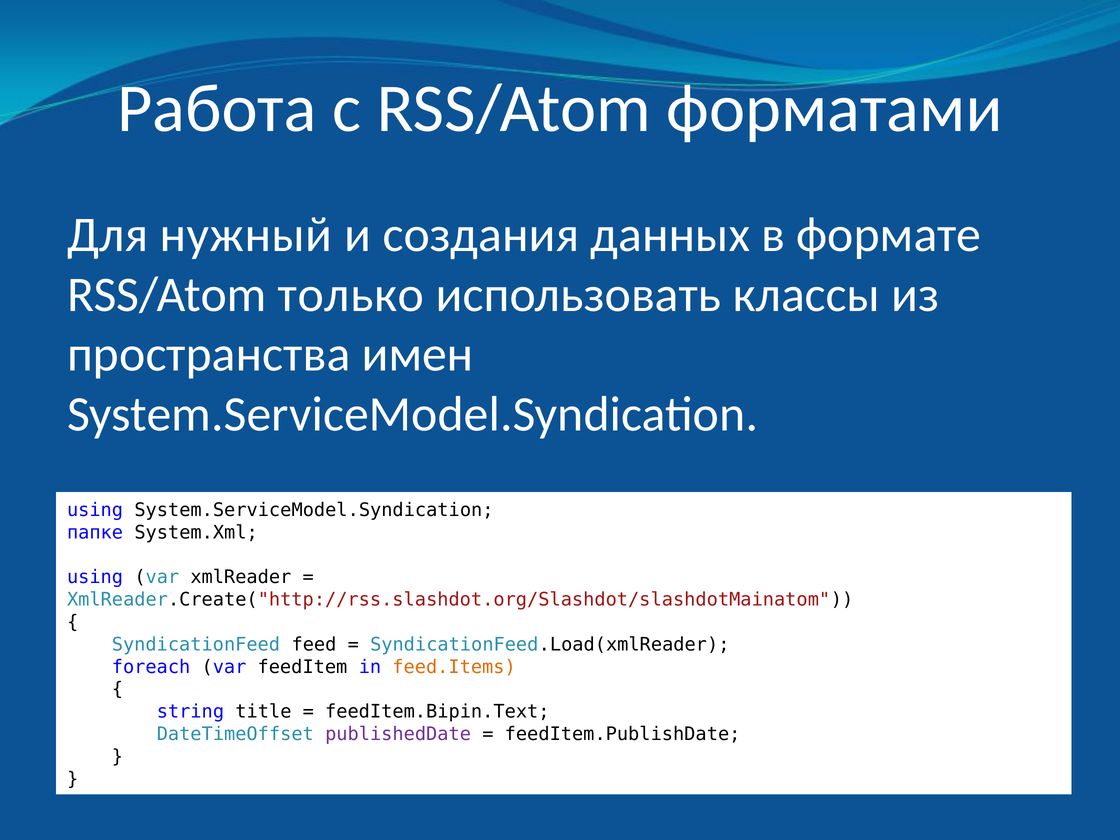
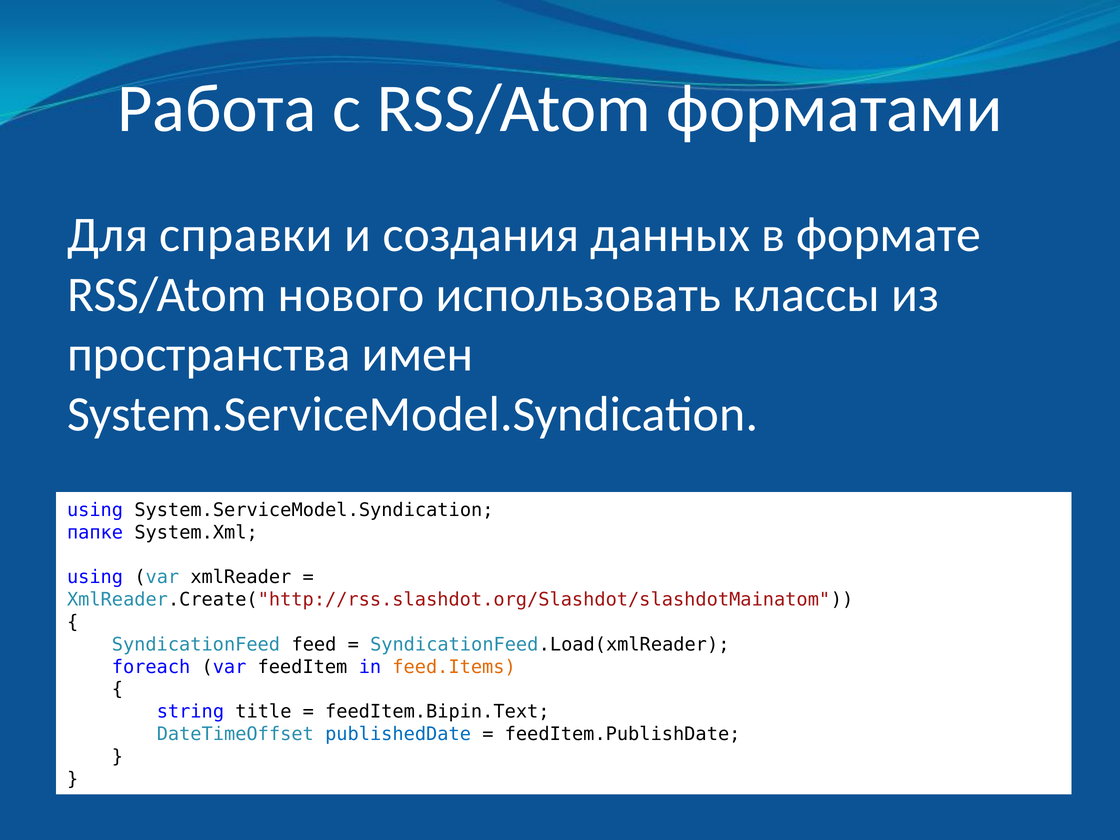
нужный: нужный -> справки
только: только -> нового
publishedDate colour: purple -> blue
